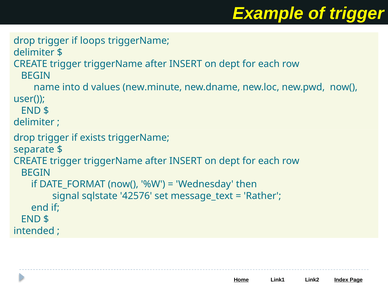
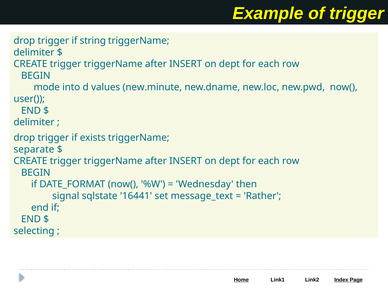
loops: loops -> string
name: name -> mode
42576: 42576 -> 16441
intended: intended -> selecting
